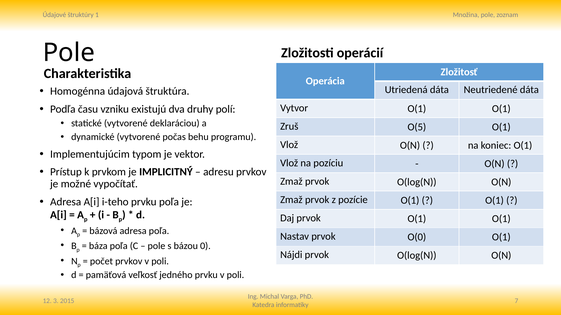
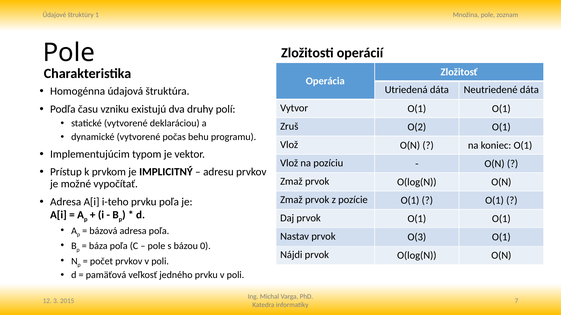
O(5: O(5 -> O(2
O(0: O(0 -> O(3
